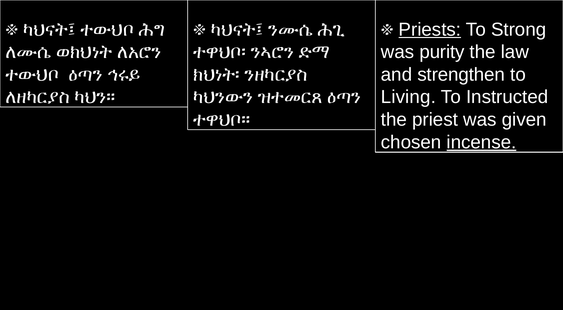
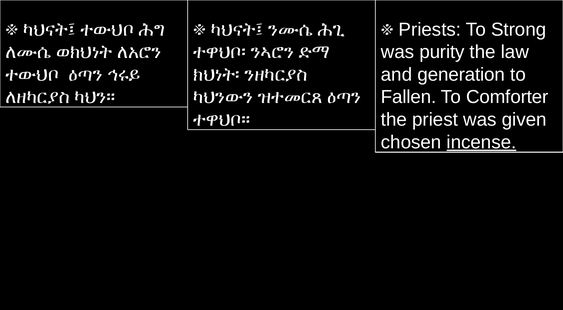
Priests underline: present -> none
strengthen: strengthen -> generation
Living: Living -> Fallen
Instructed: Instructed -> Comforter
